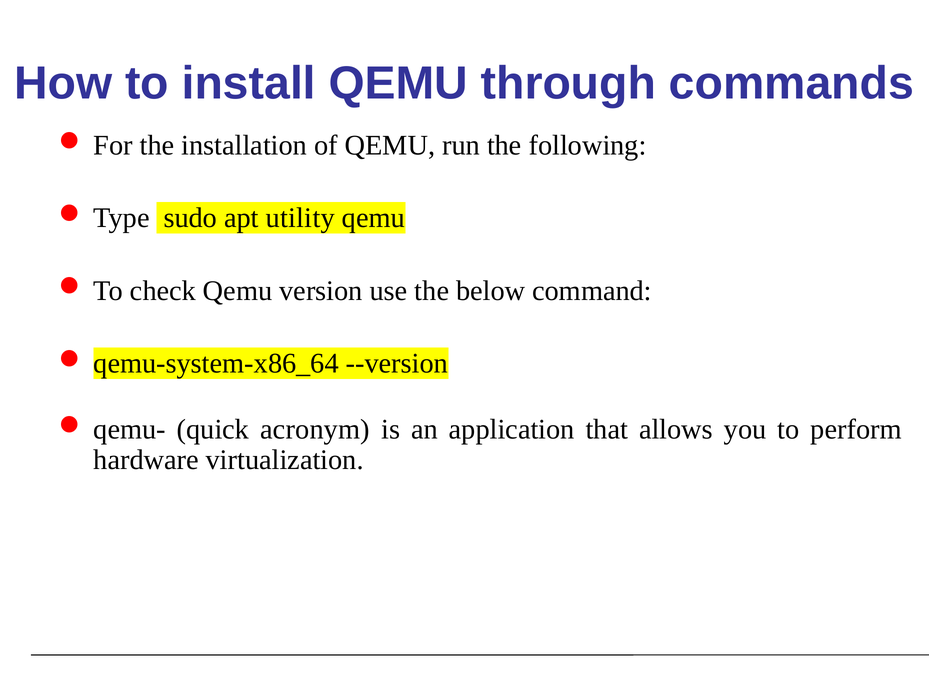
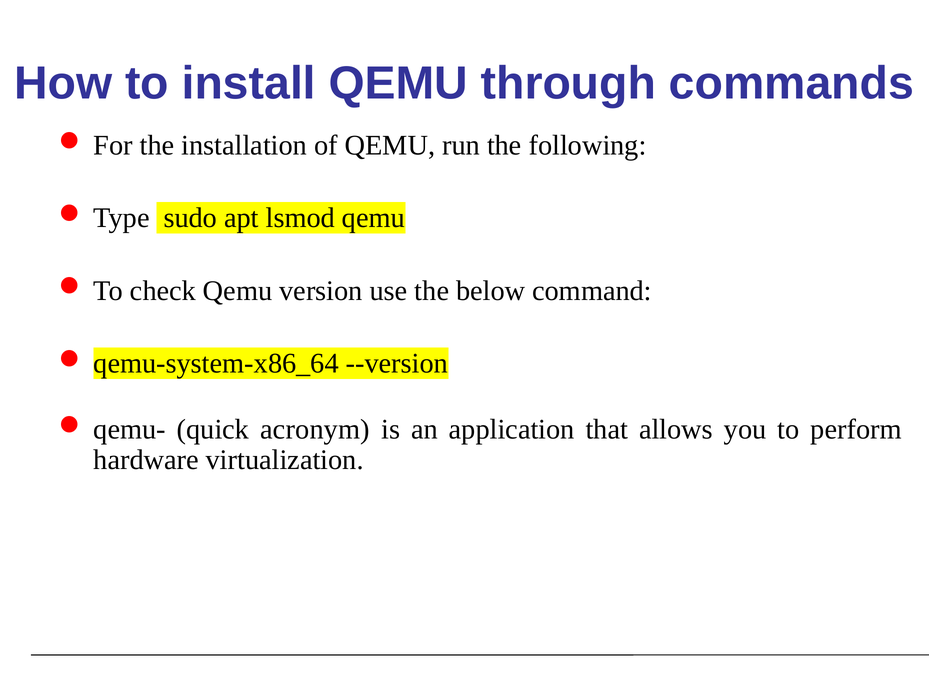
utility: utility -> lsmod
